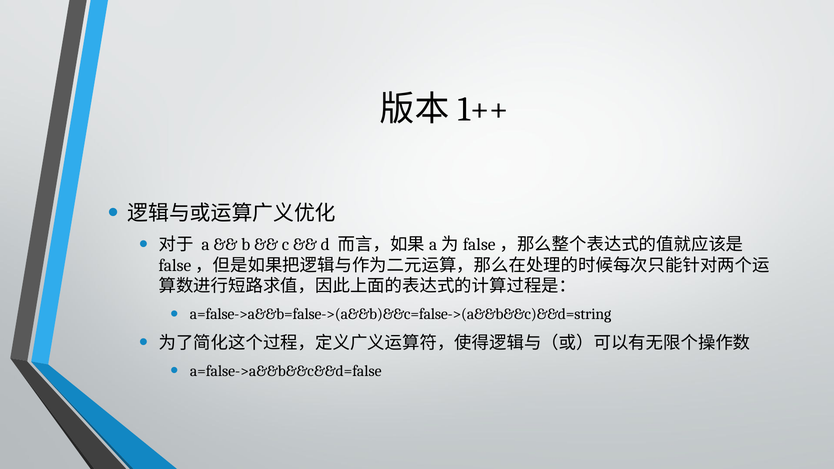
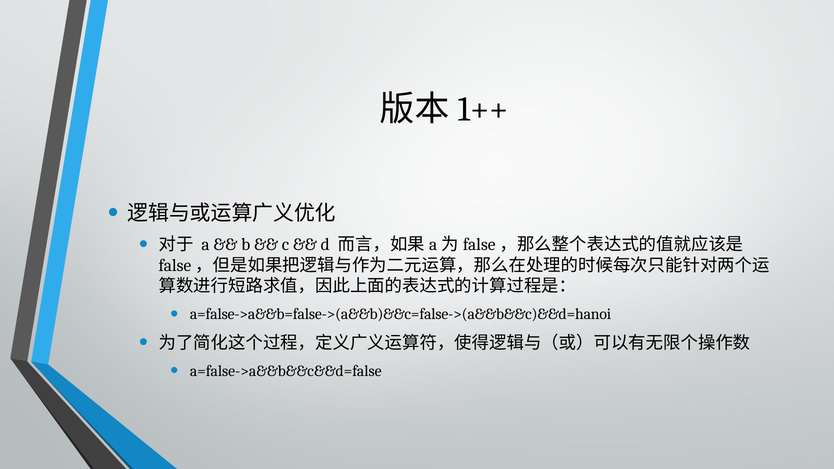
a=false->a&&b=false->(a&&b)&&c=false->(a&&b&&c)&&d=string: a=false->a&&b=false->(a&&b)&&c=false->(a&&b&&c)&&d=string -> a=false->a&&b=false->(a&&b)&&c=false->(a&&b&&c)&&d=hanoi
